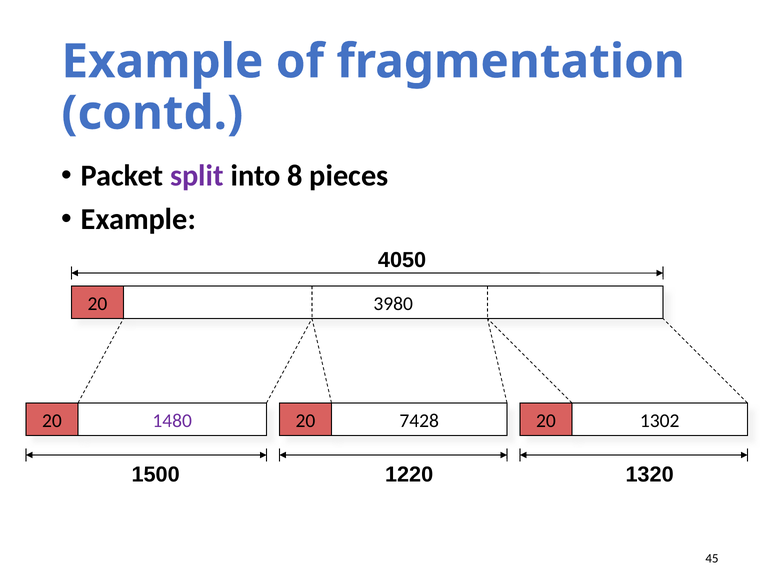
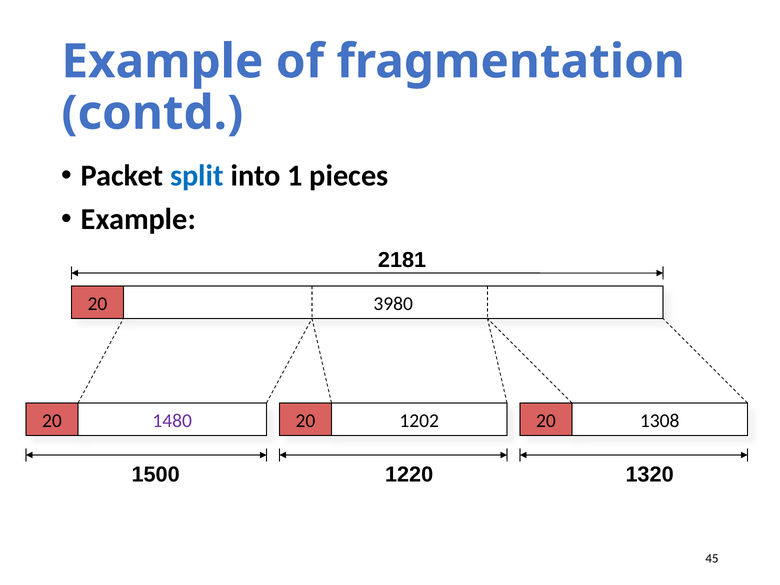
split colour: purple -> blue
8: 8 -> 1
4050: 4050 -> 2181
7428: 7428 -> 1202
1302: 1302 -> 1308
